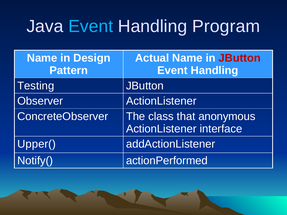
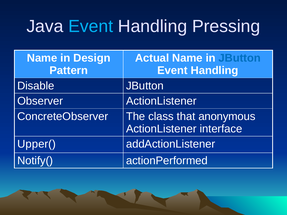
Program: Program -> Pressing
JButton at (240, 58) colour: red -> blue
Testing: Testing -> Disable
